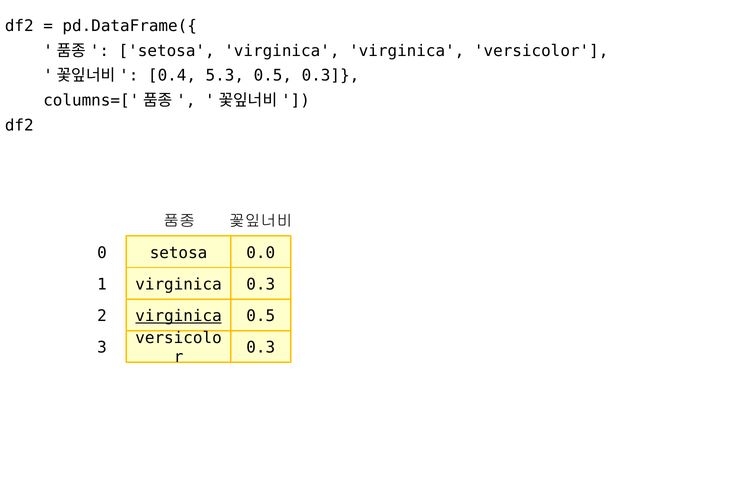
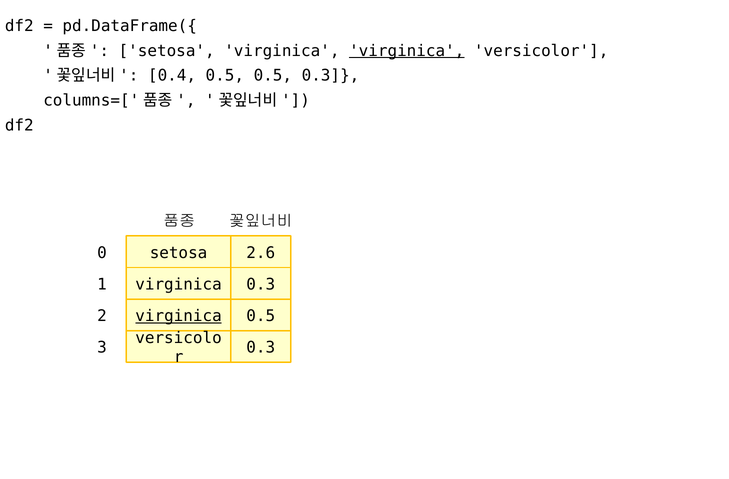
virginica at (407, 51) underline: none -> present
0.4 5.3: 5.3 -> 0.5
0.0: 0.0 -> 2.6
